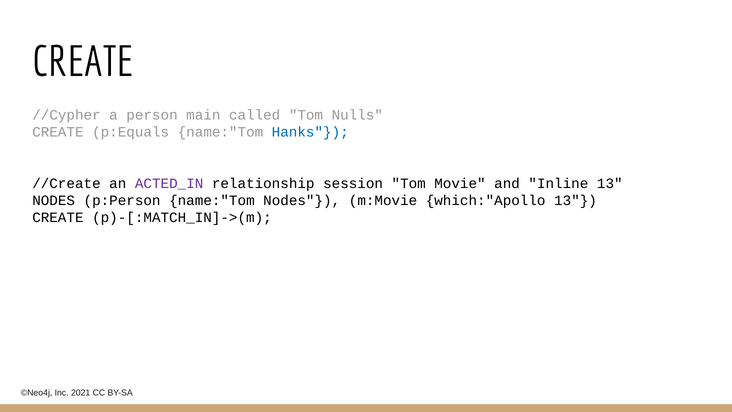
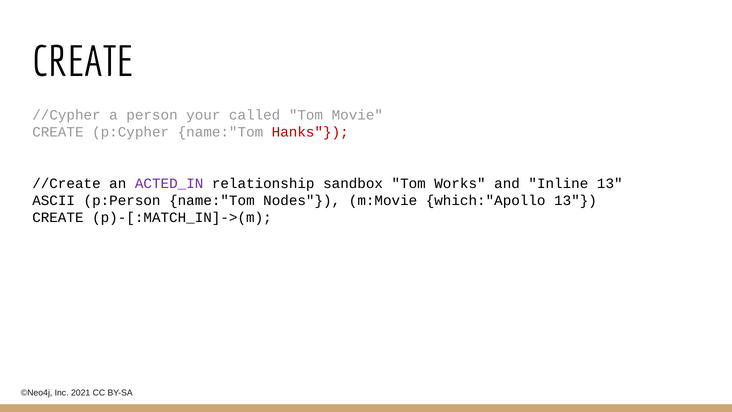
main: main -> your
Nulls: Nulls -> Movie
p:Equals: p:Equals -> p:Cypher
Hanks colour: blue -> red
session: session -> sandbox
Movie: Movie -> Works
NODES at (54, 201): NODES -> ASCII
